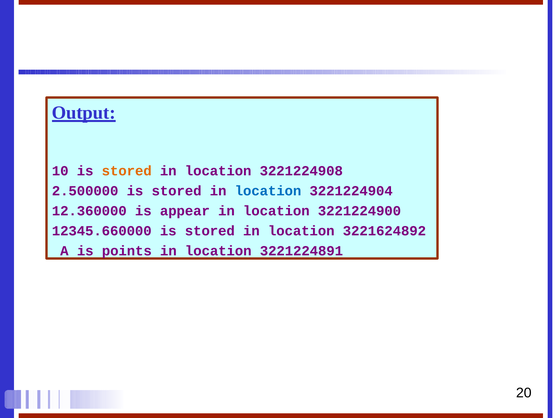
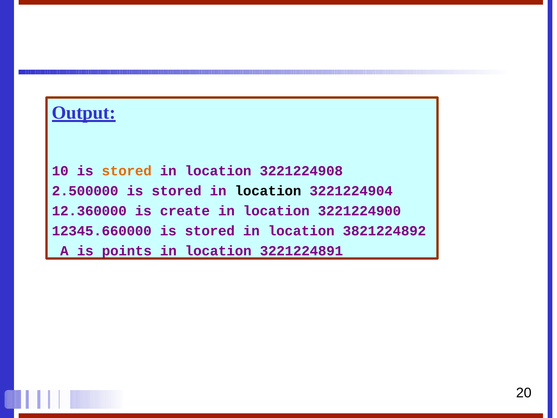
location at (268, 191) colour: blue -> black
appear: appear -> create
3221624892: 3221624892 -> 3821224892
